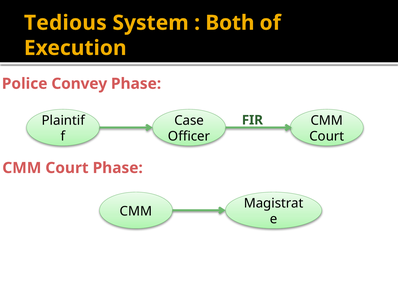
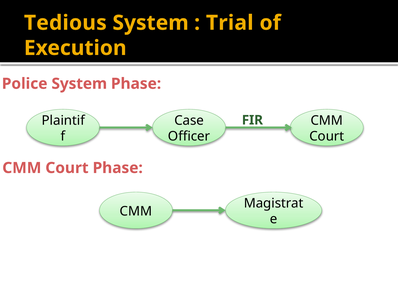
Both: Both -> Trial
Police Convey: Convey -> System
